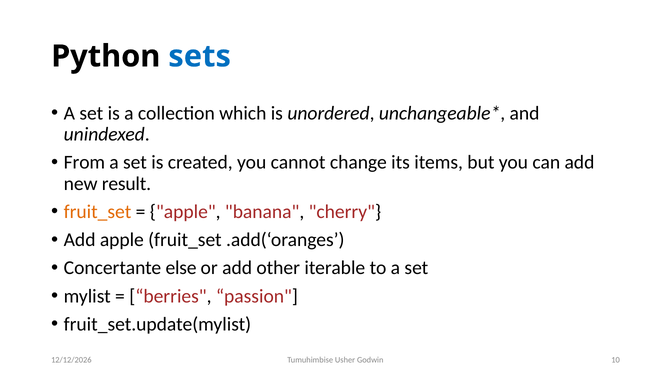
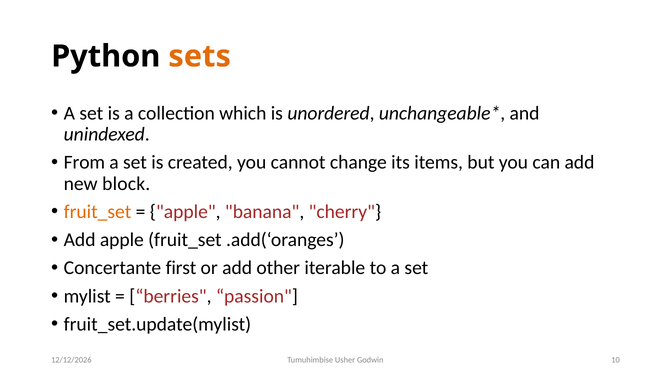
sets colour: blue -> orange
result: result -> block
else: else -> first
